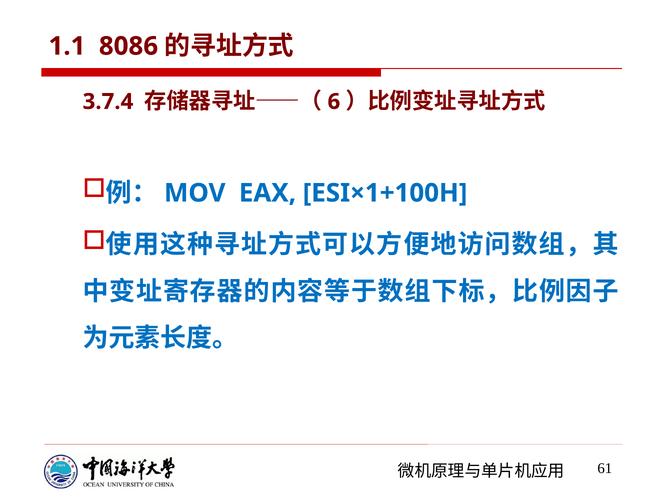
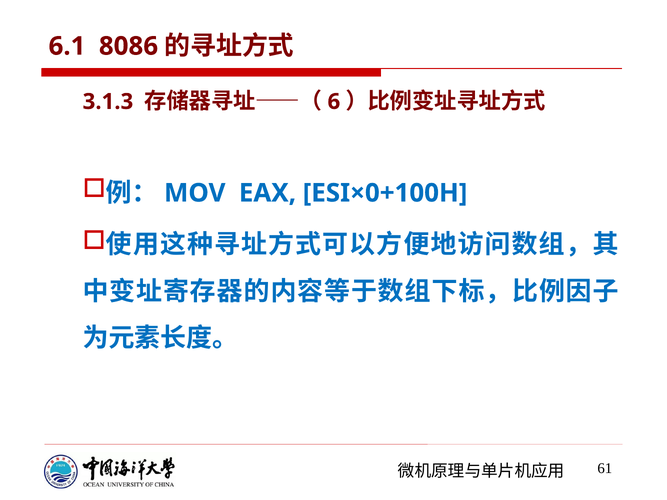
1.1: 1.1 -> 6.1
3.7.4: 3.7.4 -> 3.1.3
ESI×1+100H: ESI×1+100H -> ESI×0+100H
